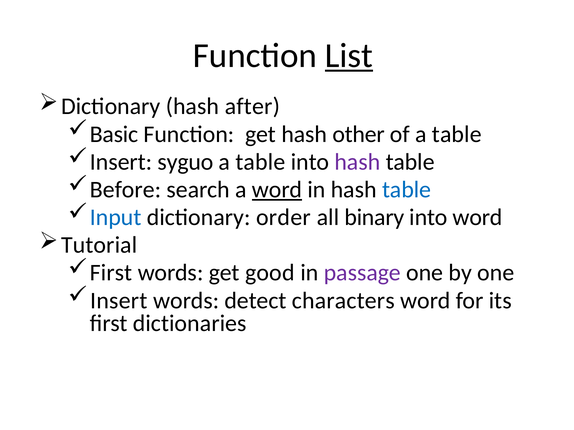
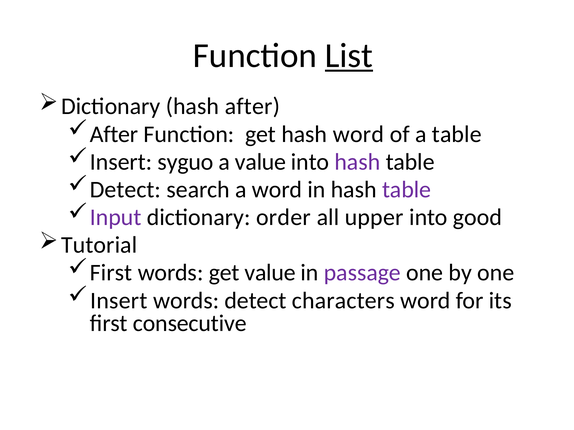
Basic at (114, 134): Basic -> After
hash other: other -> word
table at (260, 162): table -> value
Before at (125, 190): Before -> Detect
word at (277, 190) underline: present -> none
table at (407, 190) colour: blue -> purple
Input colour: blue -> purple
binary: binary -> upper
into word: word -> good
get good: good -> value
dictionaries: dictionaries -> consecutive
